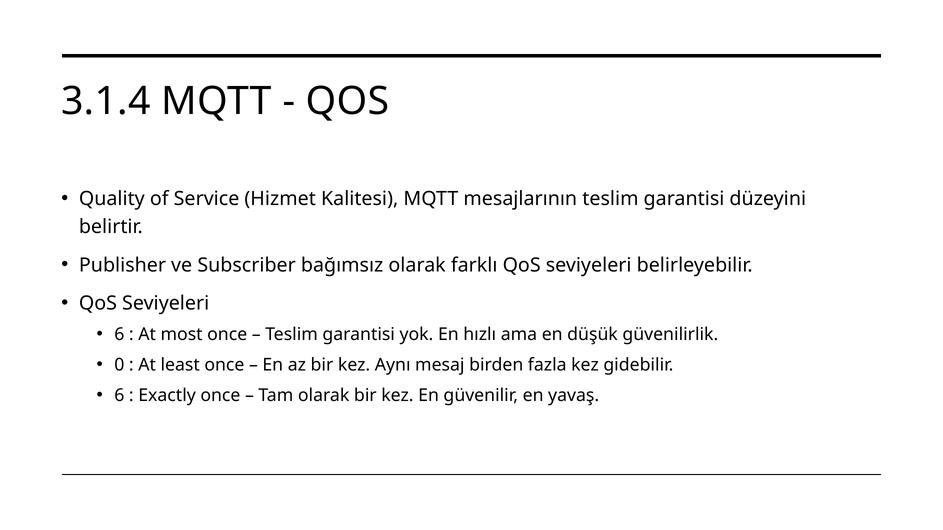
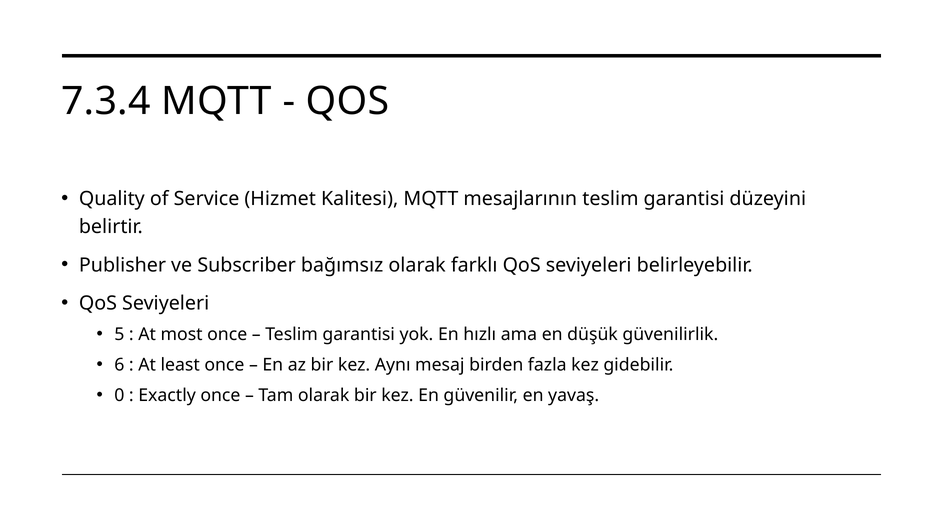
3.1.4: 3.1.4 -> 7.3.4
6 at (119, 335): 6 -> 5
0: 0 -> 6
6 at (119, 396): 6 -> 0
